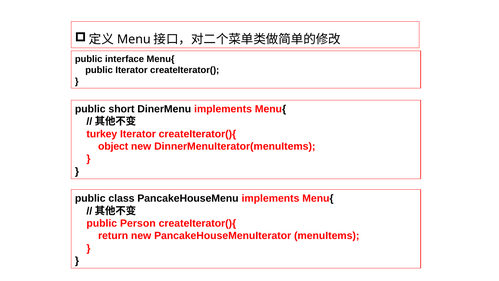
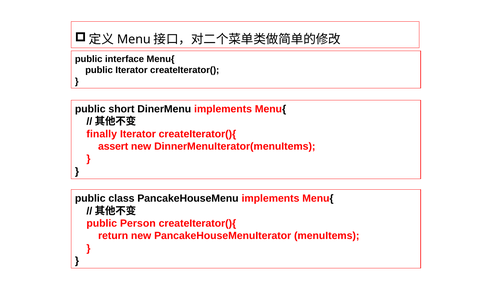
turkey: turkey -> finally
object: object -> assert
